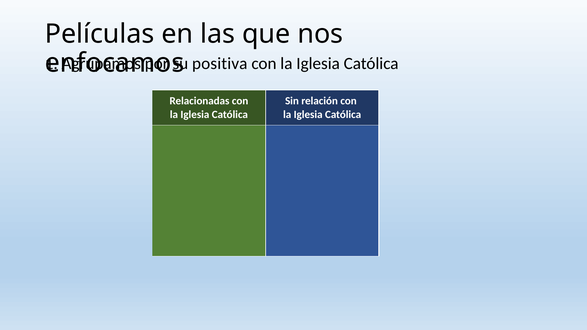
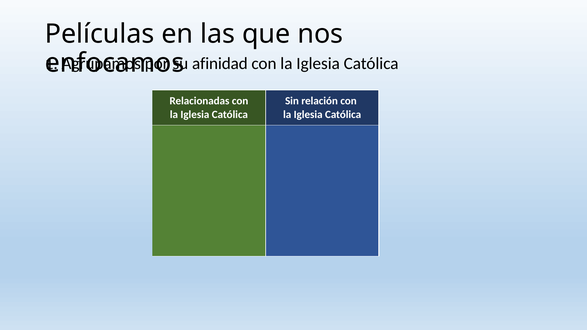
positiva: positiva -> afinidad
